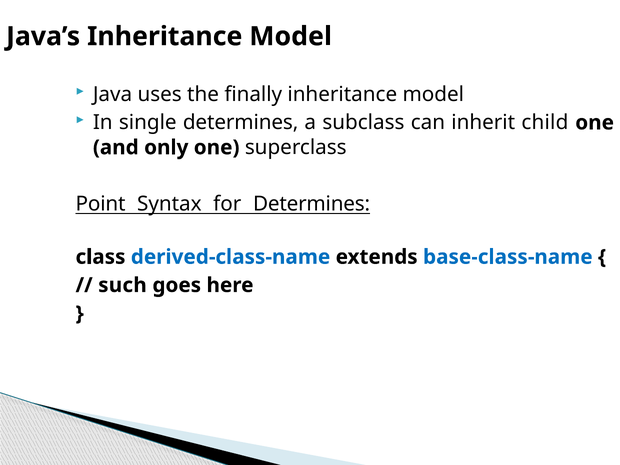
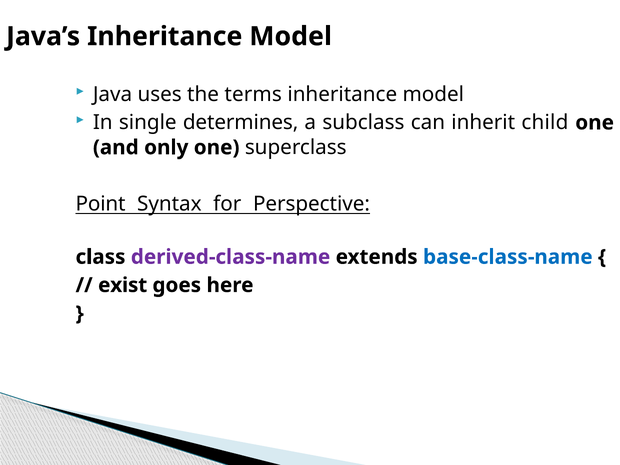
finally: finally -> terms
for Determines: Determines -> Perspective
derived-class-name colour: blue -> purple
such: such -> exist
